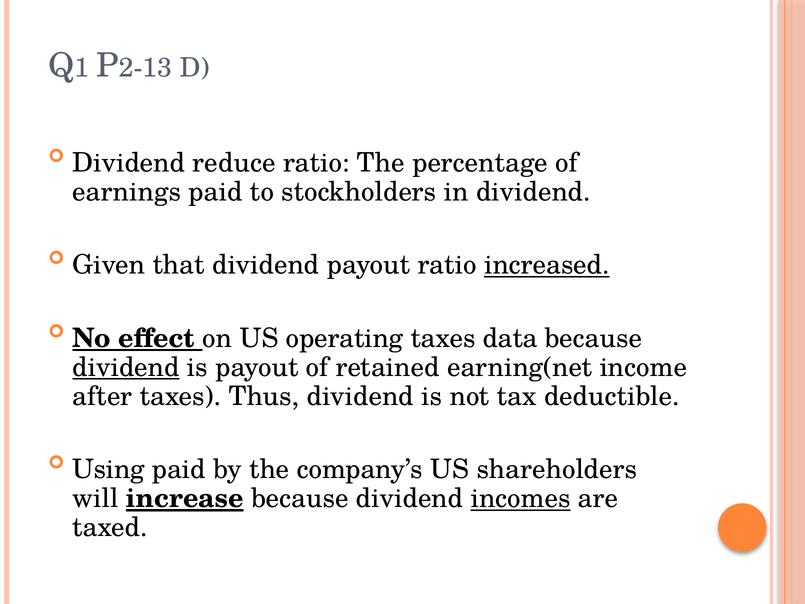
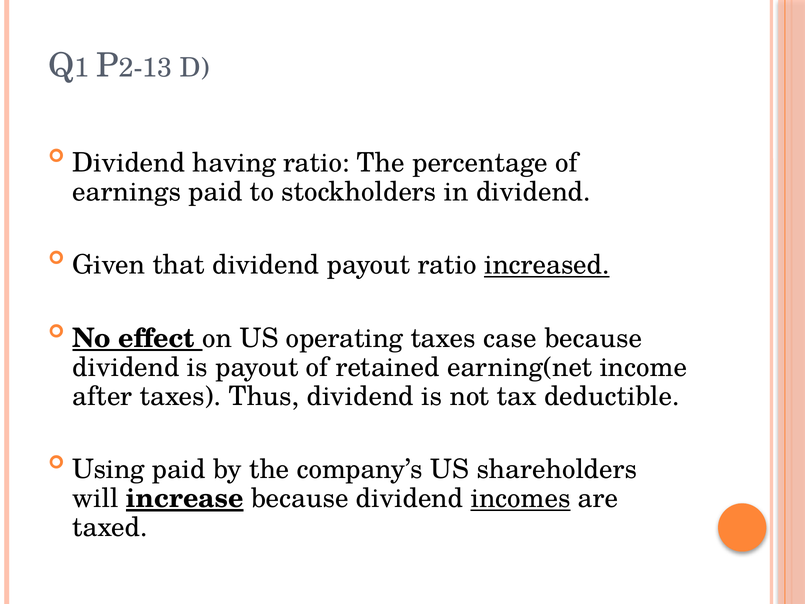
reduce: reduce -> having
data: data -> case
dividend at (126, 367) underline: present -> none
